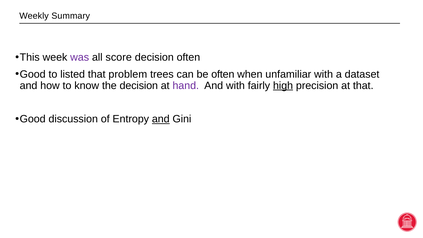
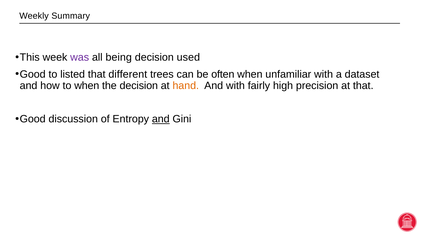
score: score -> being
decision often: often -> used
problem: problem -> different
to know: know -> when
hand colour: purple -> orange
high underline: present -> none
